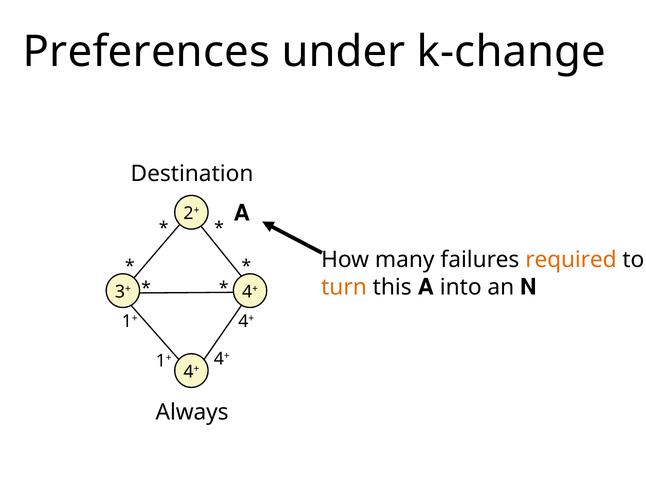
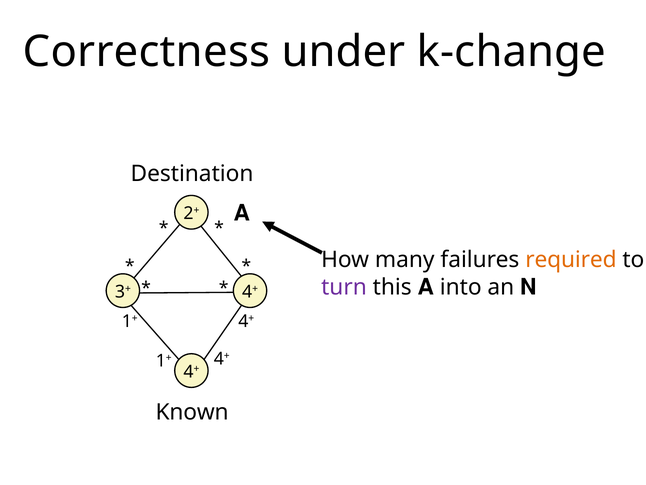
Preferences: Preferences -> Correctness
turn colour: orange -> purple
Always: Always -> Known
